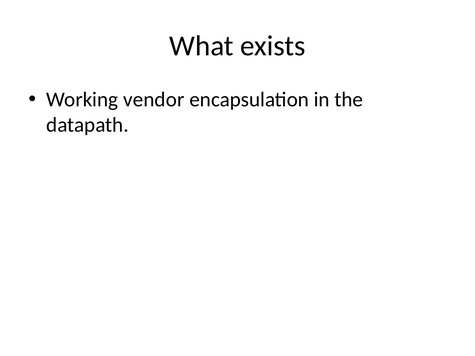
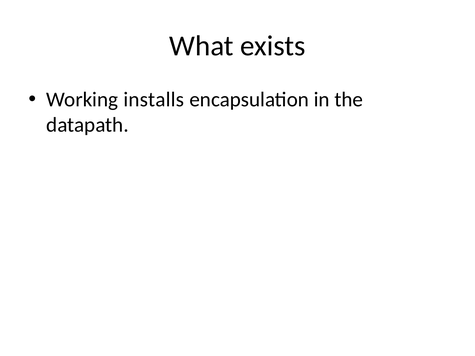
vendor: vendor -> installs
